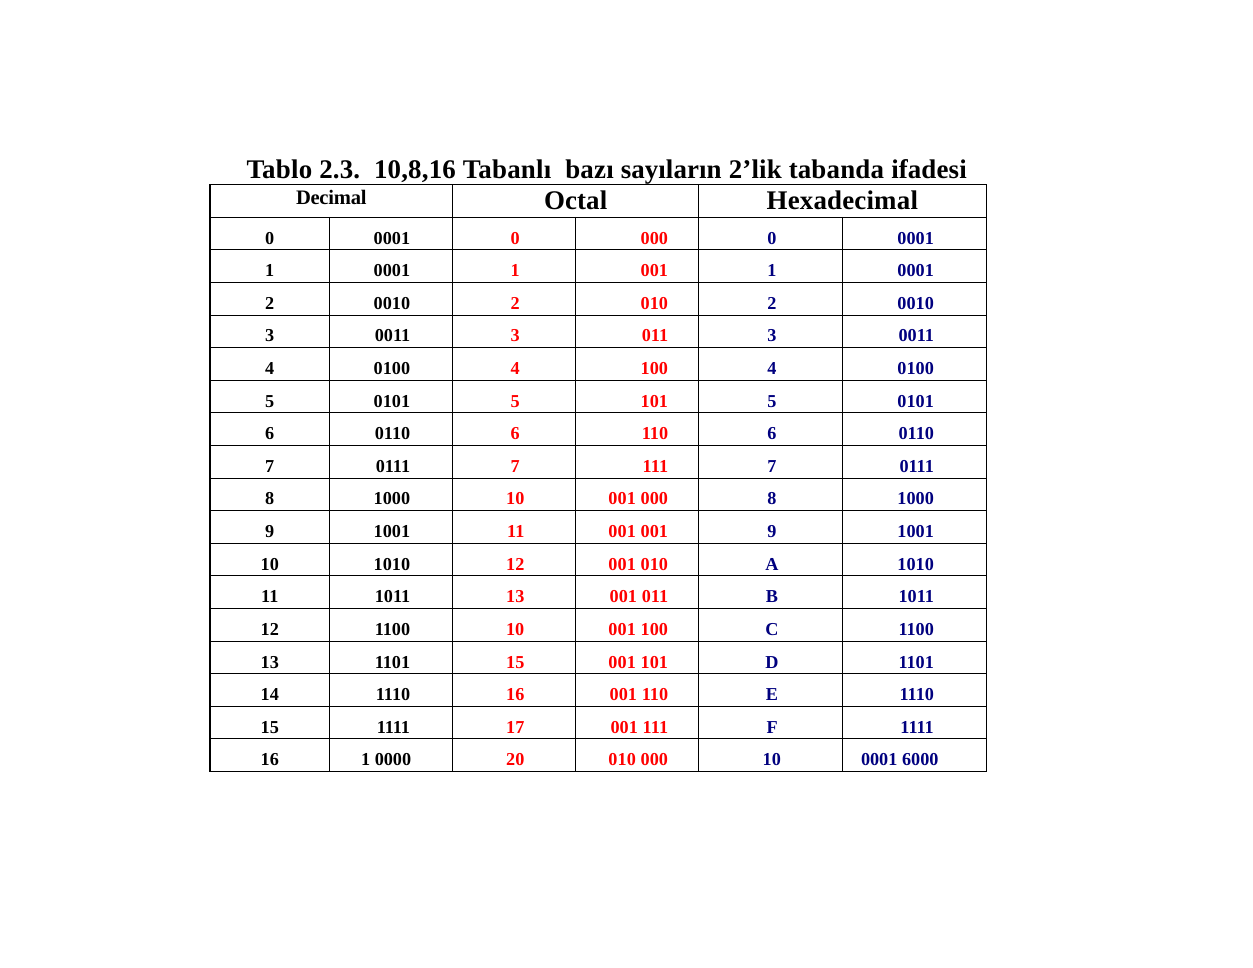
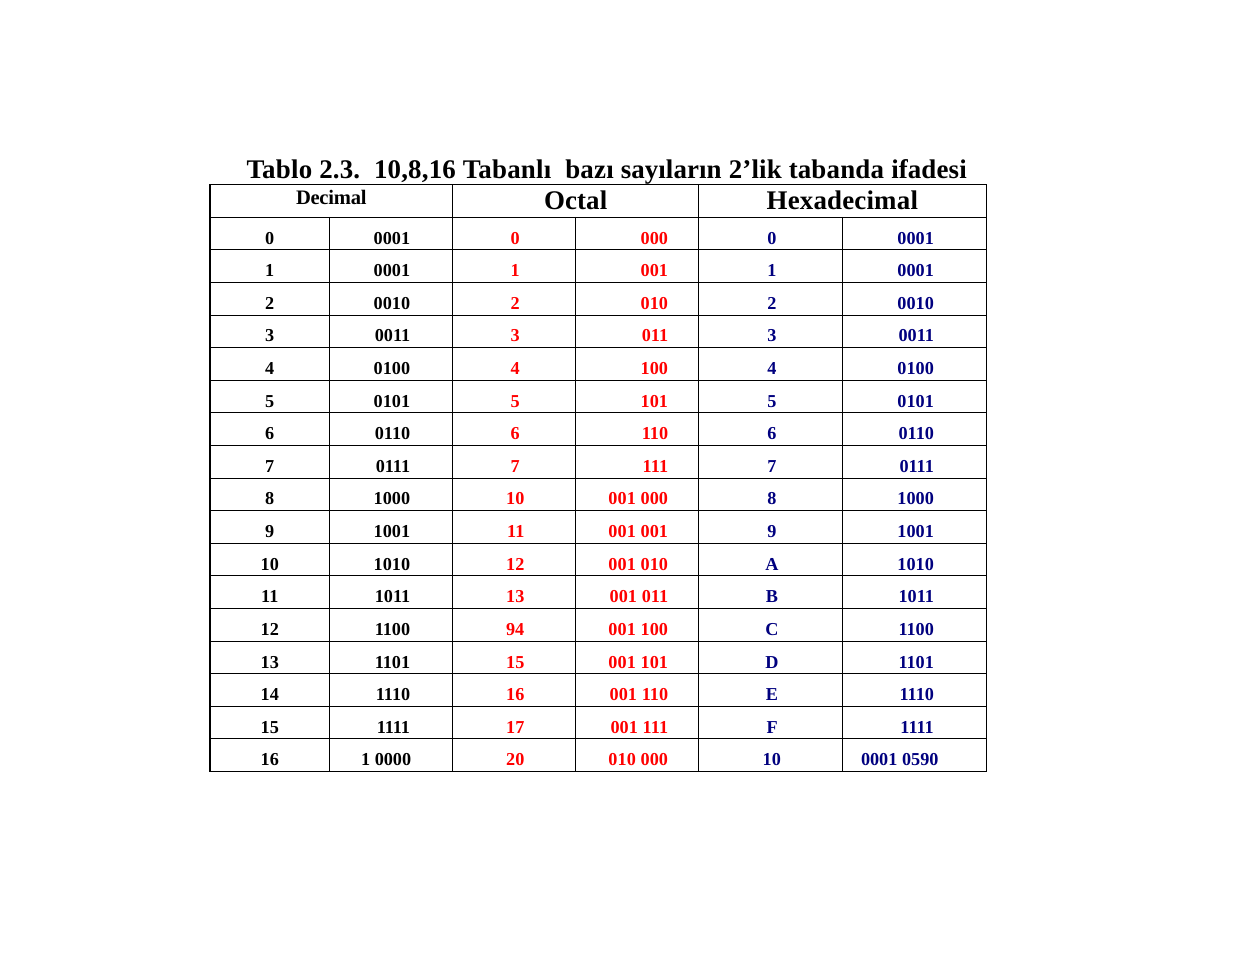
1100 10: 10 -> 94
6000: 6000 -> 0590
